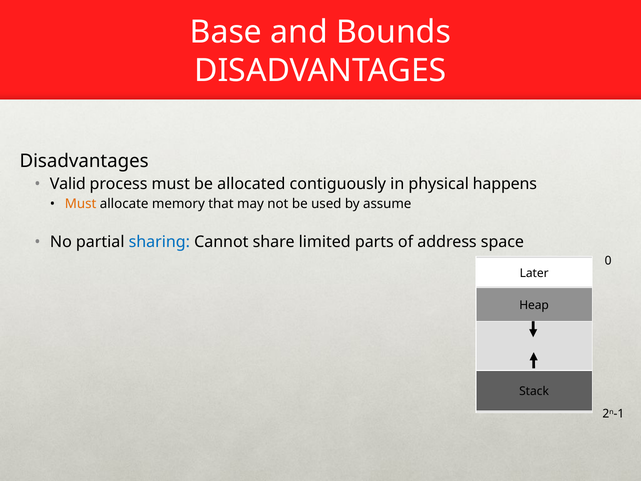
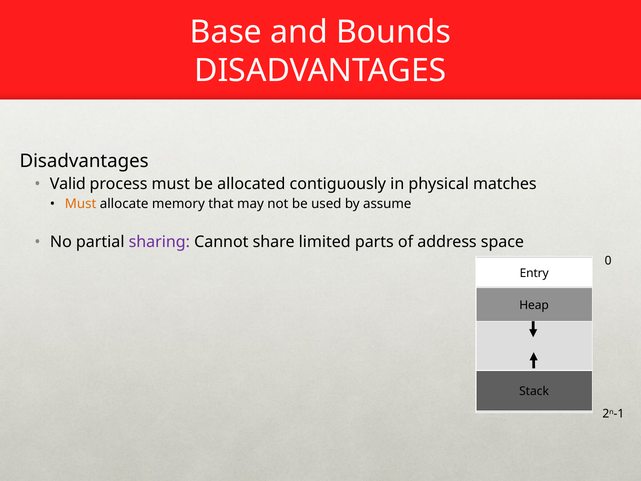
happens: happens -> matches
sharing colour: blue -> purple
Later: Later -> Entry
